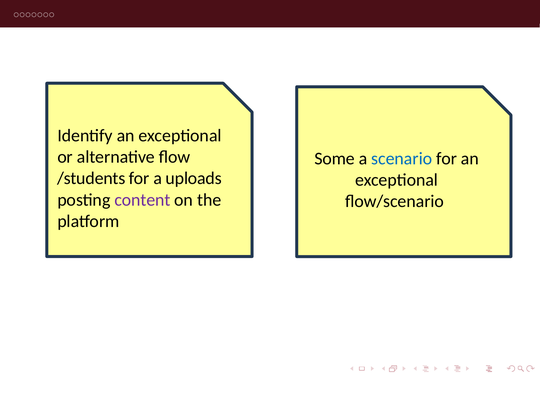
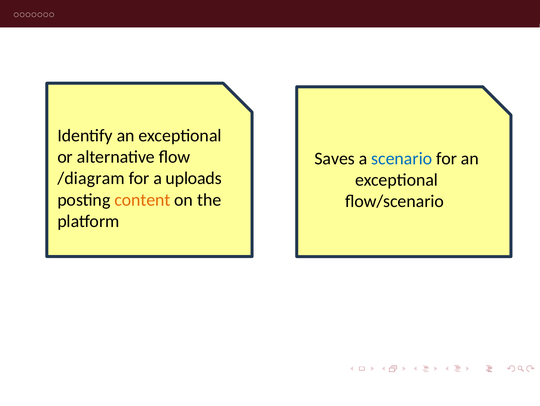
Some: Some -> Saves
/students: /students -> /diagram
content colour: purple -> orange
